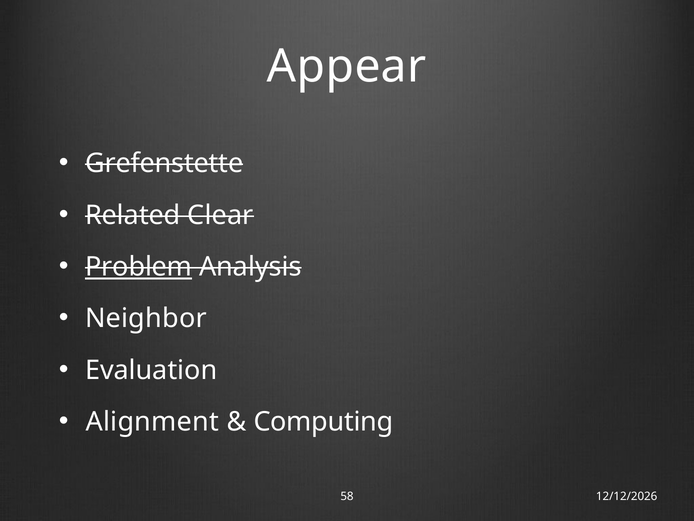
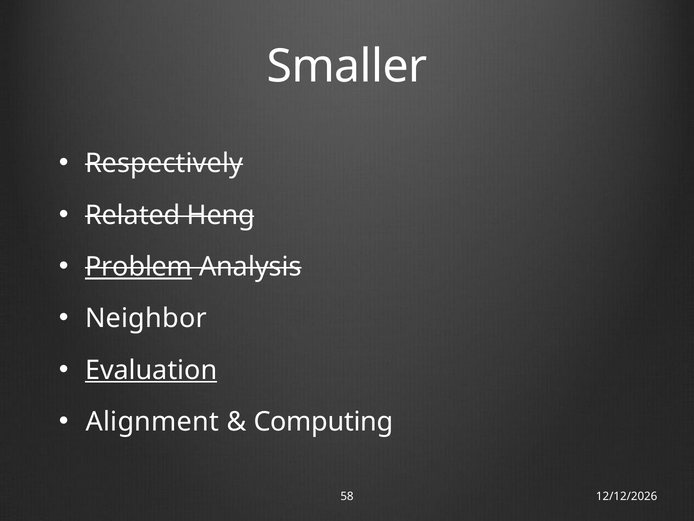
Appear: Appear -> Smaller
Grefenstette: Grefenstette -> Respectively
Clear: Clear -> Heng
Evaluation underline: none -> present
